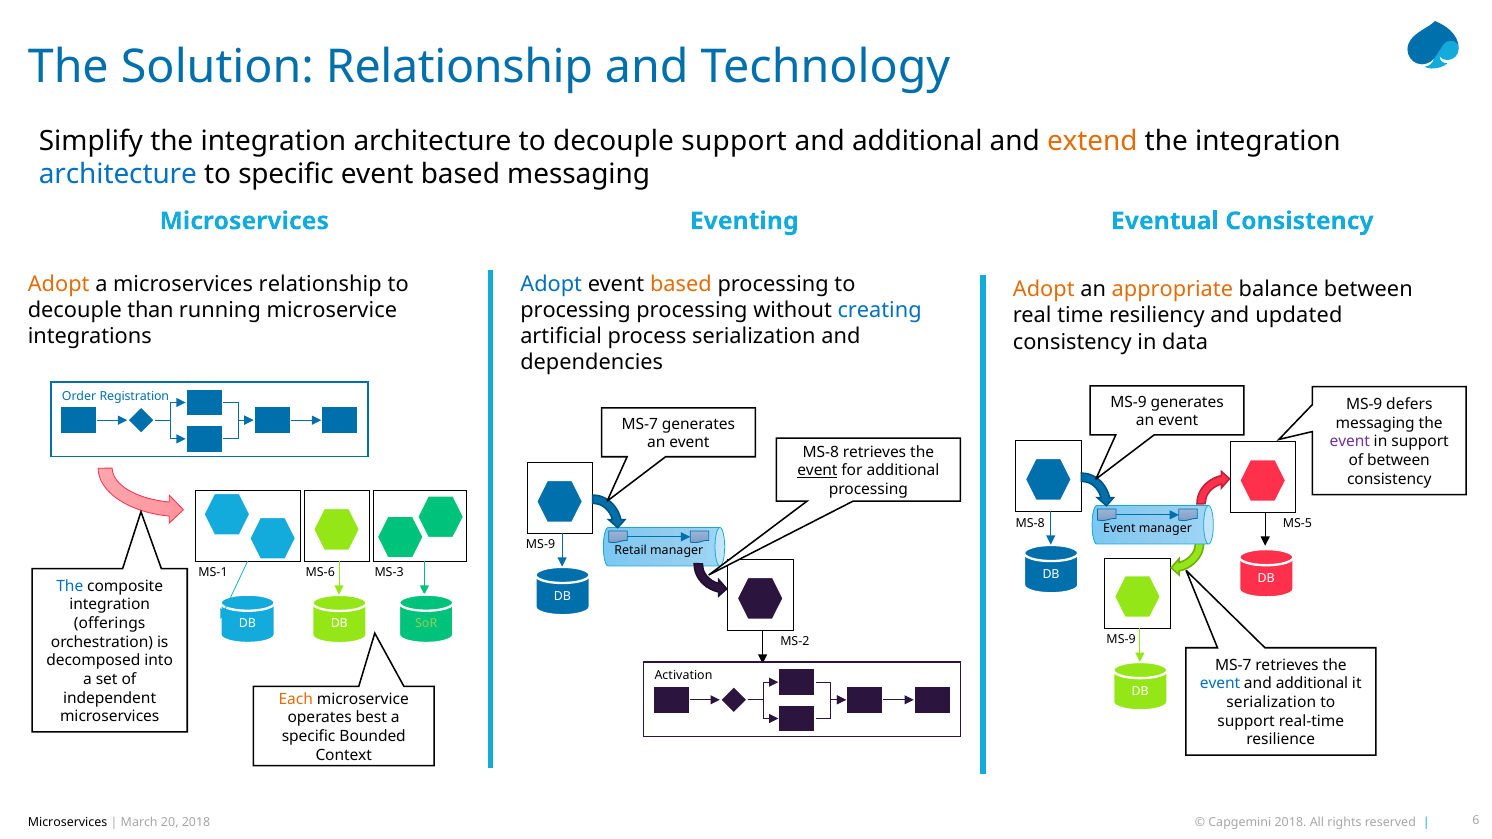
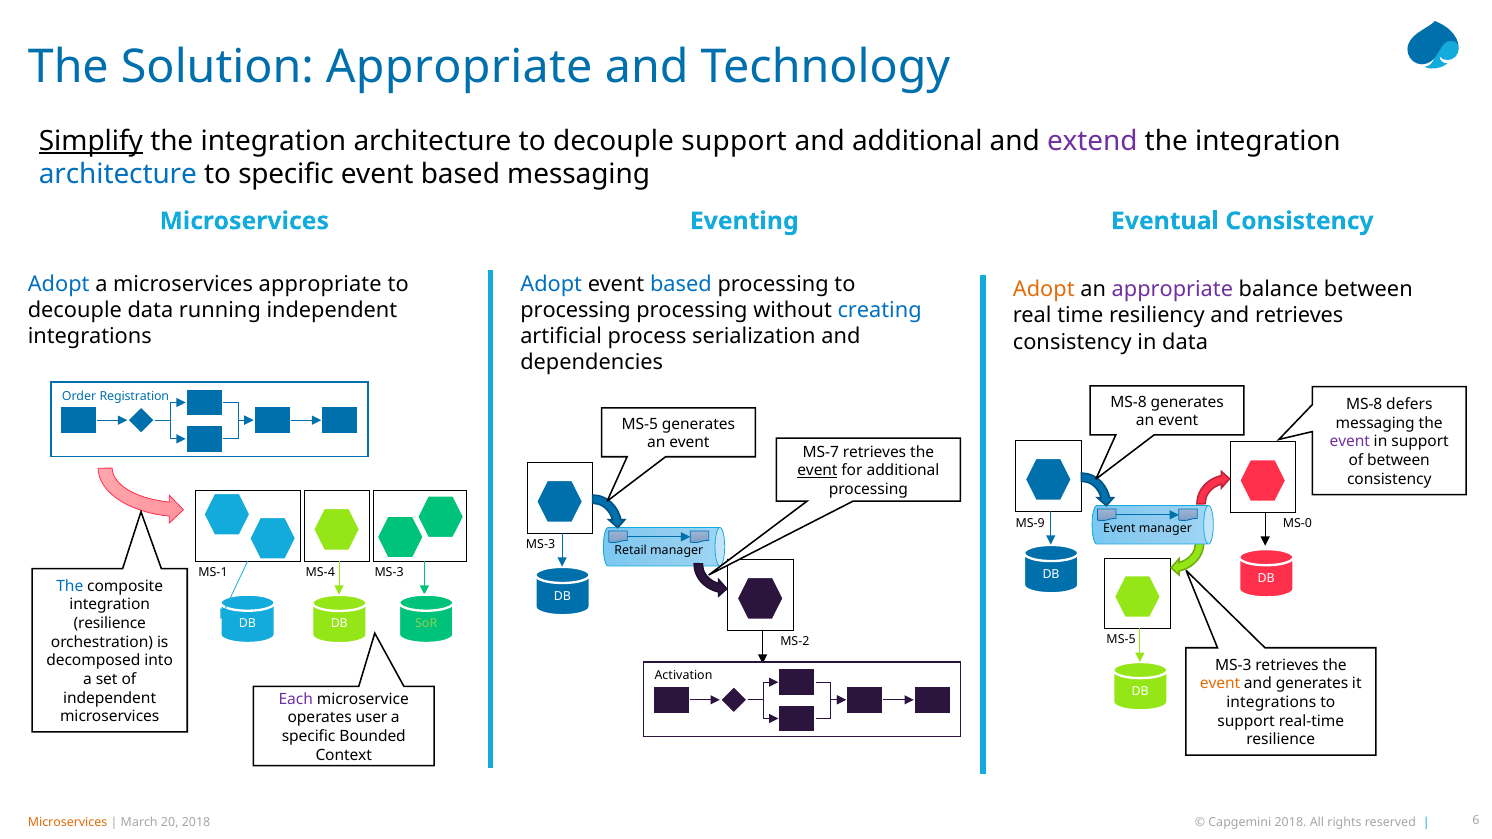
Solution Relationship: Relationship -> Appropriate
Simplify underline: none -> present
extend colour: orange -> purple
Adopt at (59, 284) colour: orange -> blue
microservices relationship: relationship -> appropriate
based at (681, 284) colour: orange -> blue
appropriate at (1172, 290) colour: orange -> purple
decouple than: than -> data
running microservice: microservice -> independent
and updated: updated -> retrieves
MS-9 at (1129, 402): MS-9 -> MS-8
MS-9 at (1364, 404): MS-9 -> MS-8
MS-7 at (640, 424): MS-7 -> MS-5
MS-8 at (821, 452): MS-8 -> MS-7
MS-8 at (1030, 524): MS-8 -> MS-9
MS-5: MS-5 -> MS-0
MS-9 at (541, 544): MS-9 -> MS-3
MS-6: MS-6 -> MS-4
offerings at (110, 623): offerings -> resilience
MS-9 at (1121, 640): MS-9 -> MS-5
MS-7 at (1233, 665): MS-7 -> MS-3
event at (1220, 684) colour: blue -> orange
additional at (1312, 684): additional -> generates
Each colour: orange -> purple
serialization at (1271, 703): serialization -> integrations
best: best -> user
Microservices at (68, 822) colour: black -> orange
